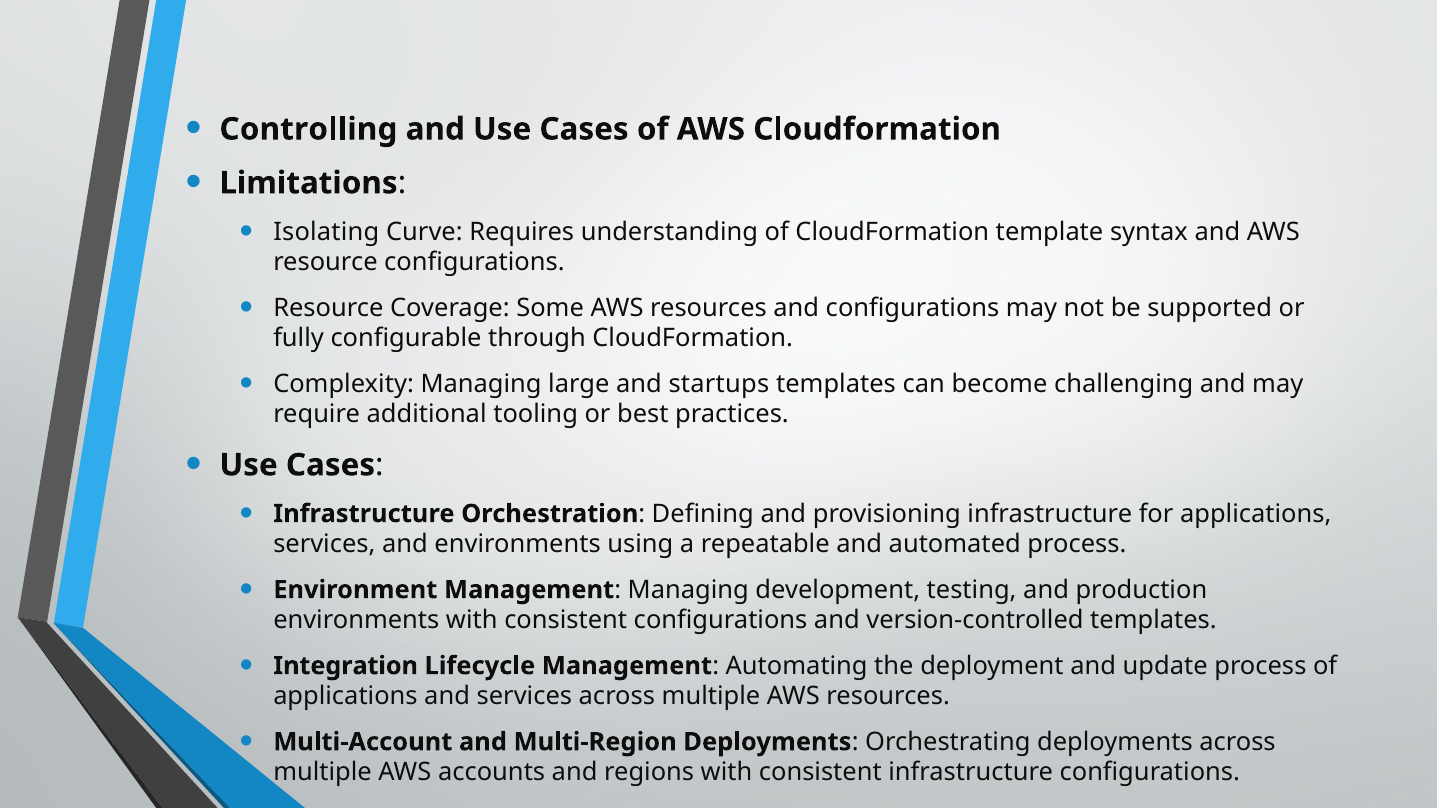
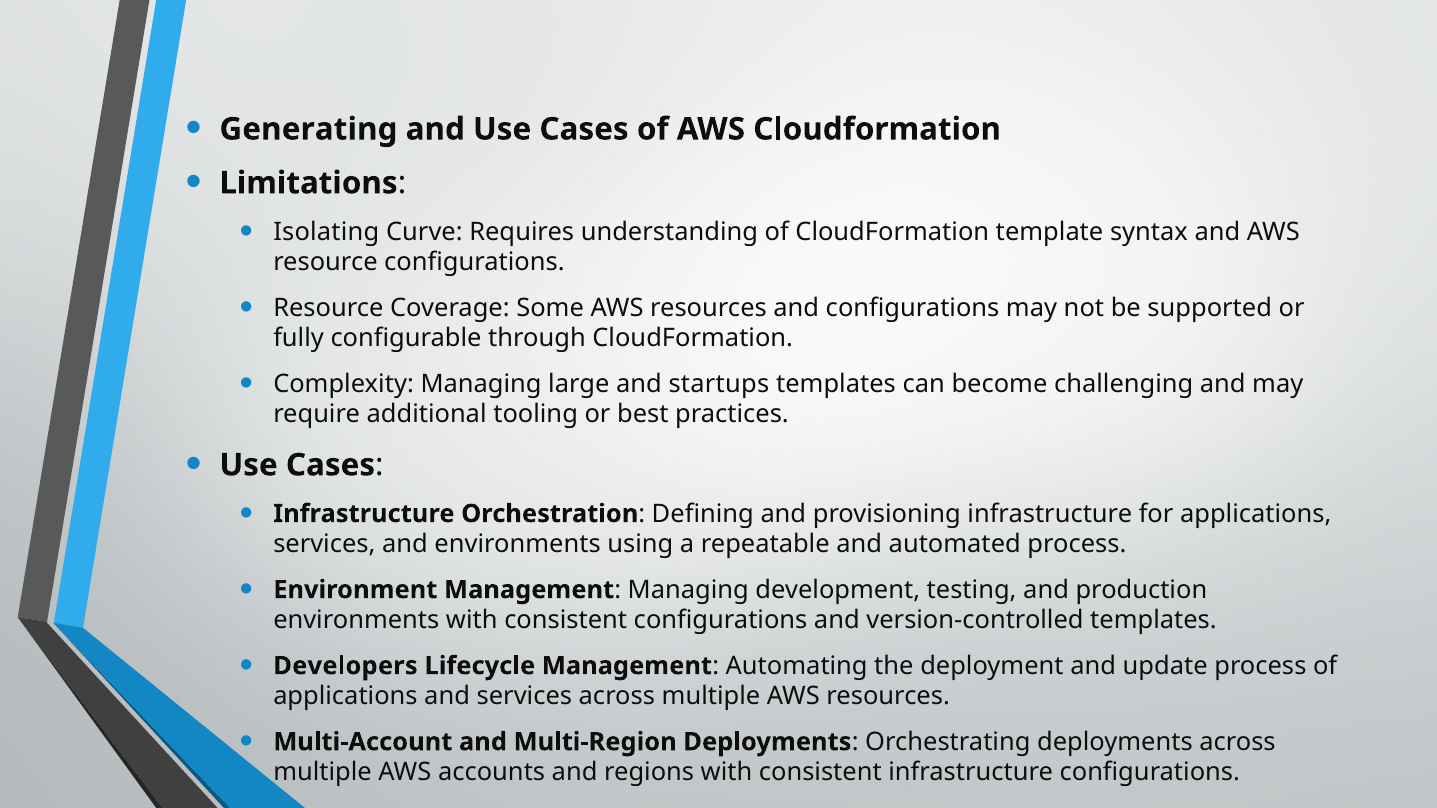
Controlling: Controlling -> Generating
Integration: Integration -> Developers
